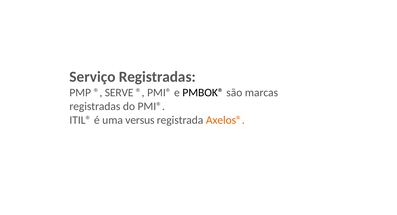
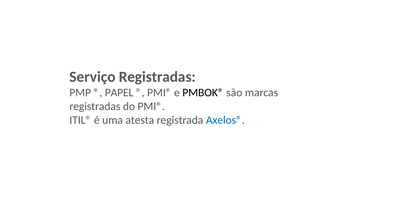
SERVE: SERVE -> PAPEL
versus: versus -> atesta
Axelos® colour: orange -> blue
